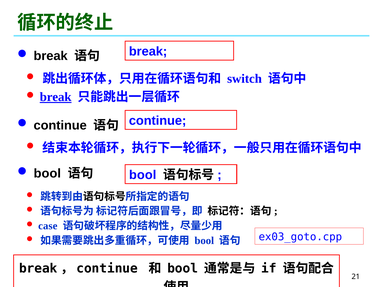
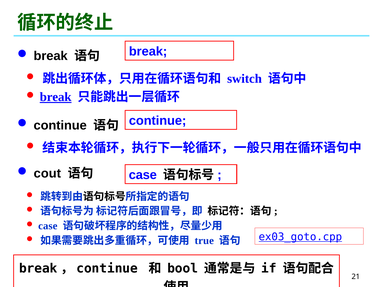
bool at (47, 174): bool -> cout
bool at (143, 175): bool -> case
ex03_goto.cpp underline: none -> present
bool at (204, 241): bool -> true
